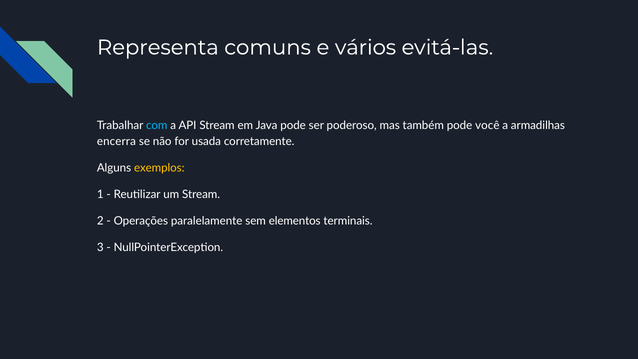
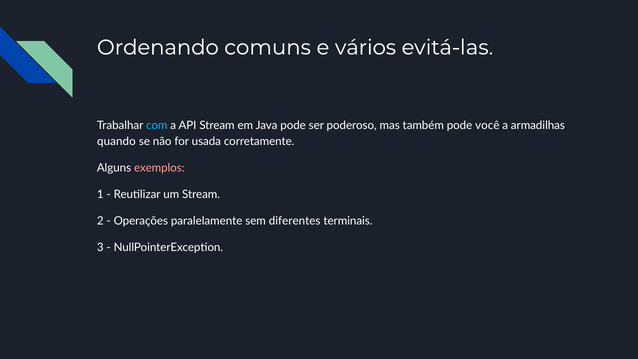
Representa: Representa -> Ordenando
encerra: encerra -> quando
exemplos colour: yellow -> pink
elementos: elementos -> diferentes
